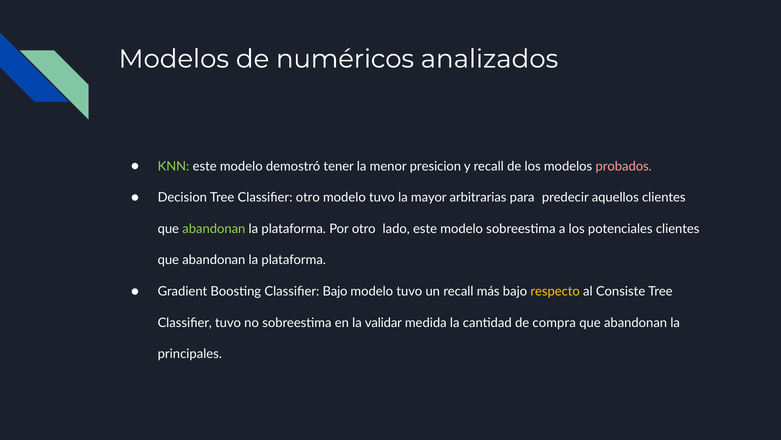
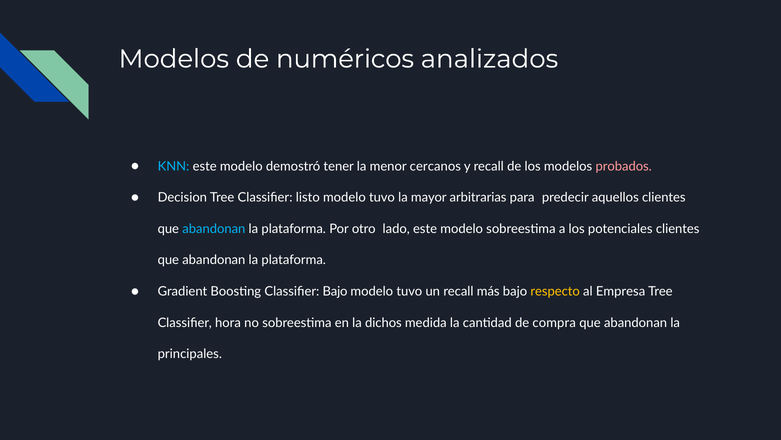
KNN colour: light green -> light blue
presicion: presicion -> cercanos
Classifier otro: otro -> listo
abandonan at (214, 229) colour: light green -> light blue
Consiste: Consiste -> Empresa
Classifier tuvo: tuvo -> hora
validar: validar -> dichos
